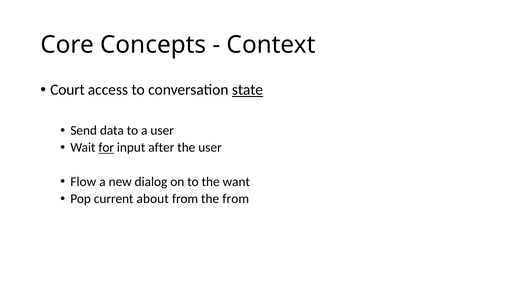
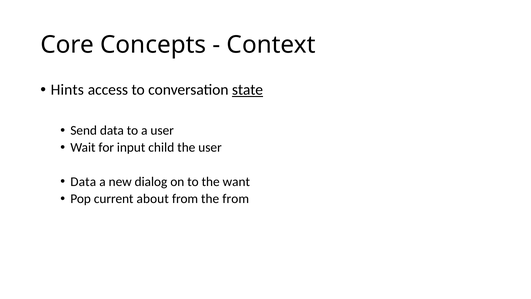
Court: Court -> Hints
for underline: present -> none
after: after -> child
Flow at (83, 182): Flow -> Data
